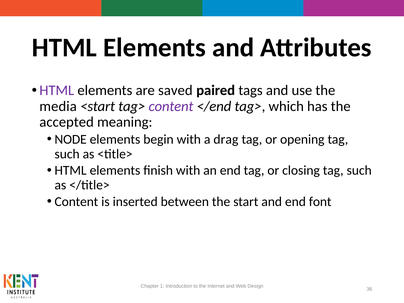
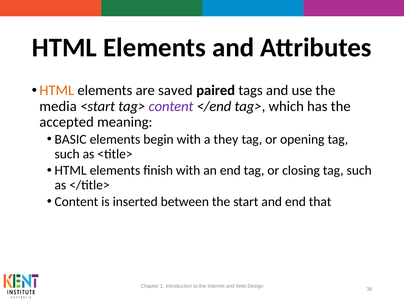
HTML at (57, 90) colour: purple -> orange
NODE: NODE -> BASIC
drag: drag -> they
font: font -> that
